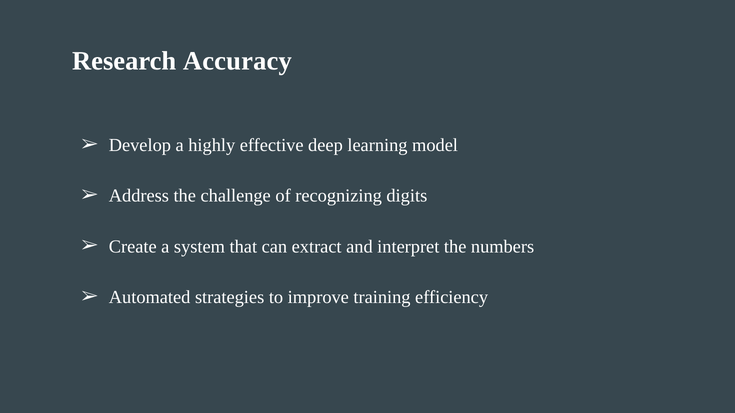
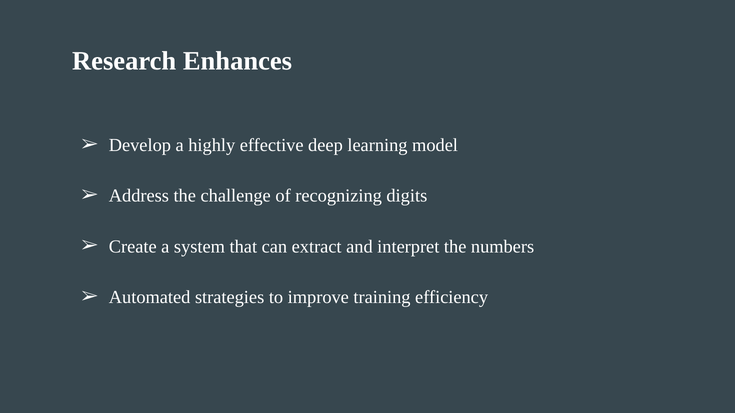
Accuracy: Accuracy -> Enhances
